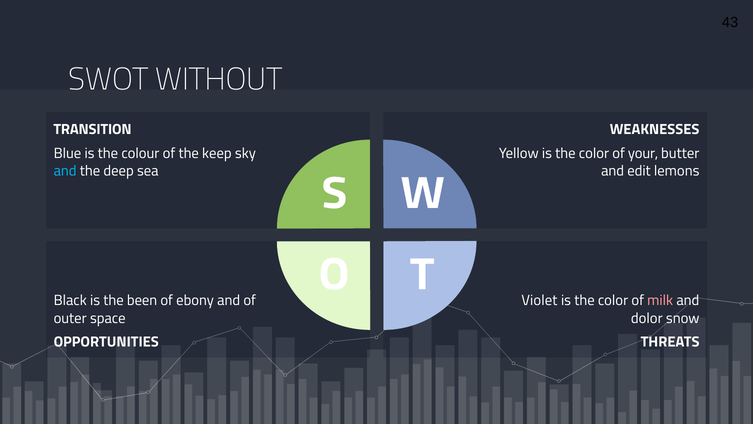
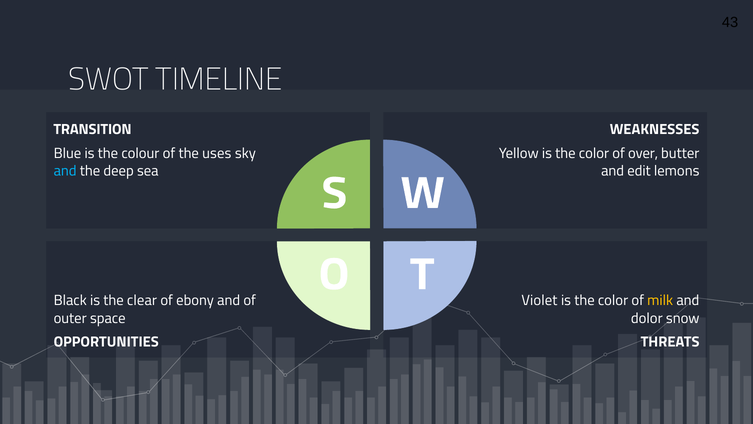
WITHOUT: WITHOUT -> TIMELINE
keep: keep -> uses
your: your -> over
been: been -> clear
milk colour: pink -> yellow
